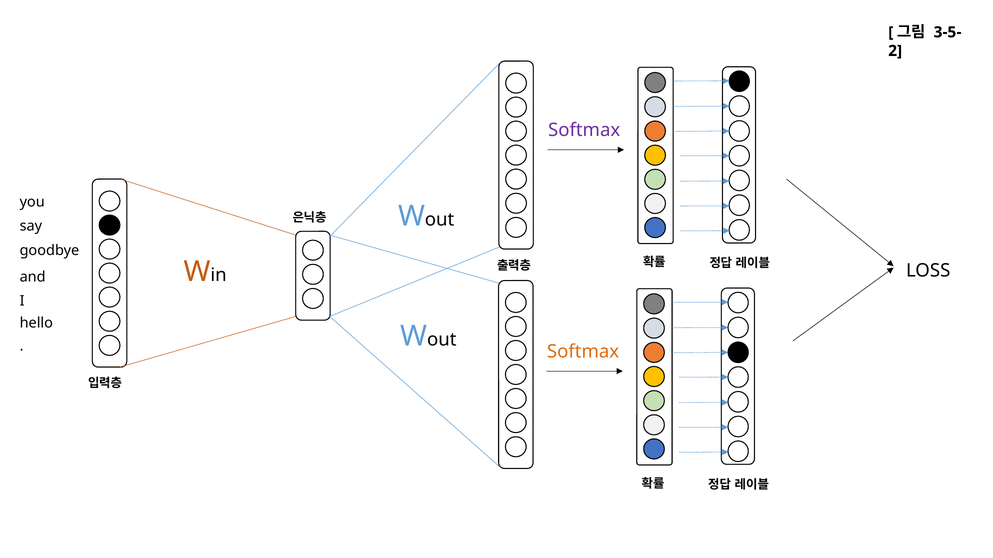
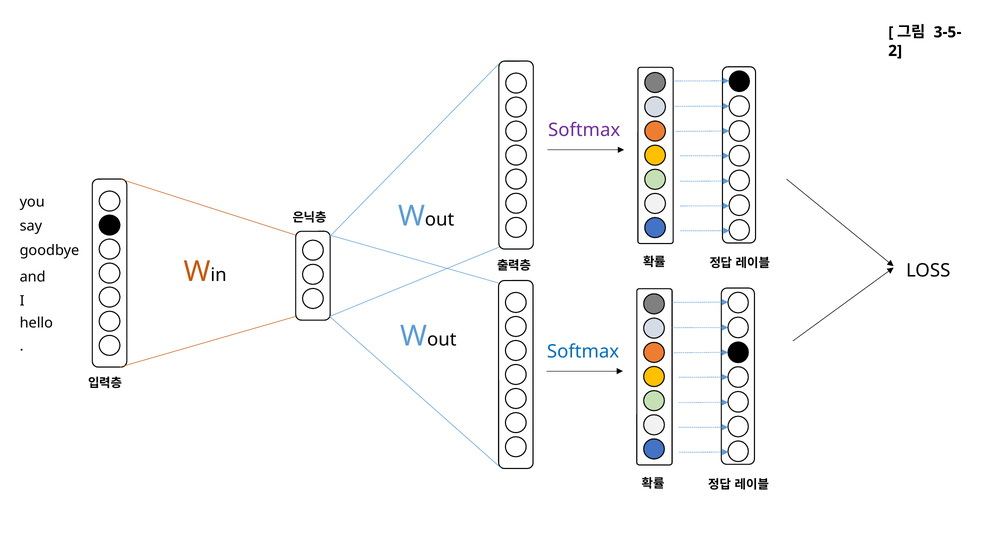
Softmax at (583, 352) colour: orange -> blue
